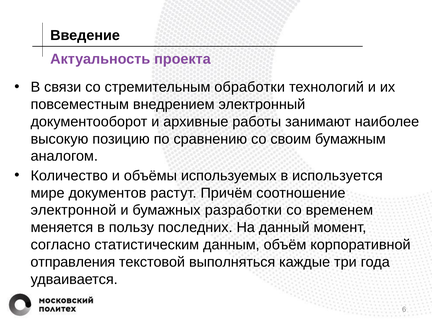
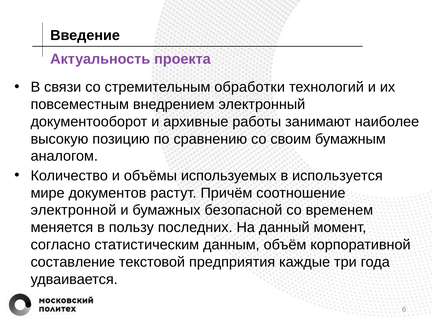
разработки: разработки -> безопасной
отправления: отправления -> составление
выполняться: выполняться -> предприятия
